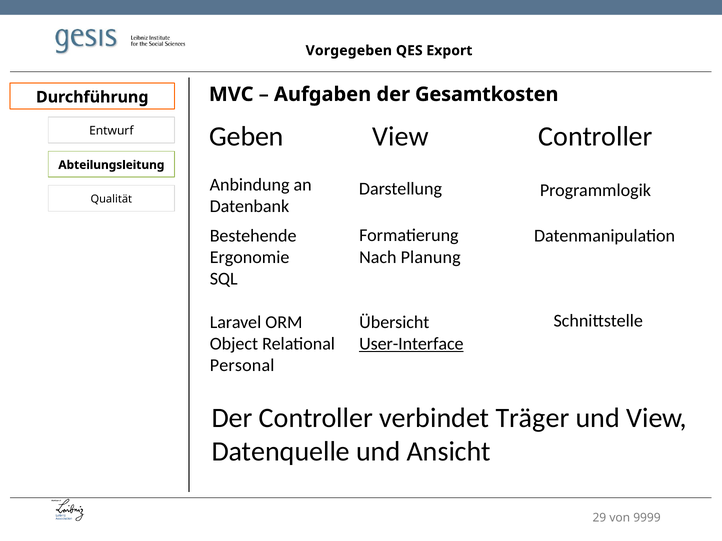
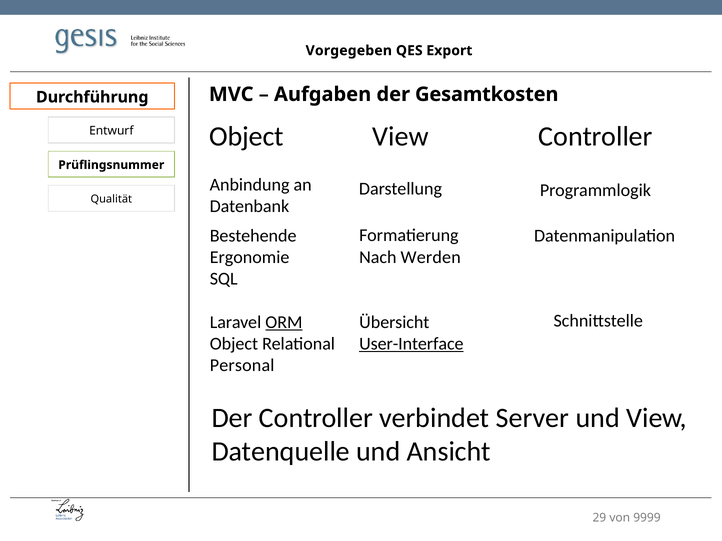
Entwurf Geben: Geben -> Object
Abteilungsleitung: Abteilungsleitung -> Prüflingsnummer
Planung: Planung -> Werden
ORM underline: none -> present
Träger: Träger -> Server
